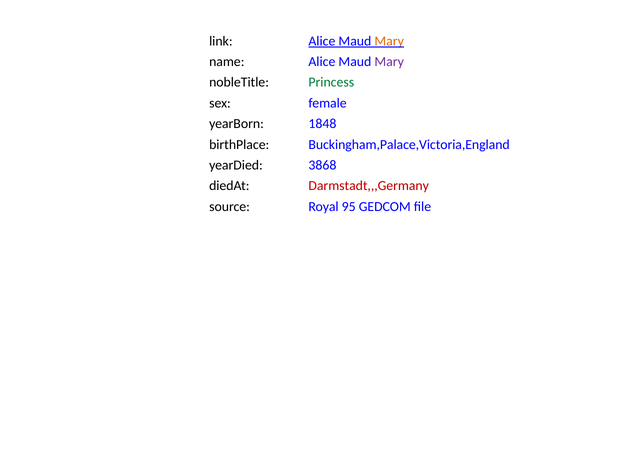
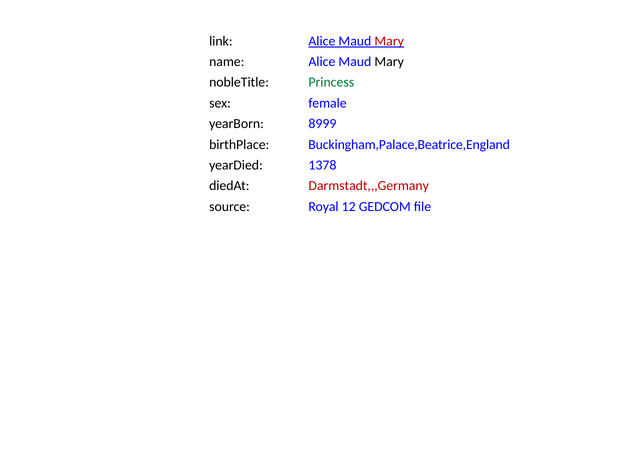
Mary at (389, 41) colour: orange -> red
Mary at (389, 62) colour: purple -> black
1848: 1848 -> 8999
Buckingham,Palace,Victoria,England: Buckingham,Palace,Victoria,England -> Buckingham,Palace,Beatrice,England
3868: 3868 -> 1378
95: 95 -> 12
